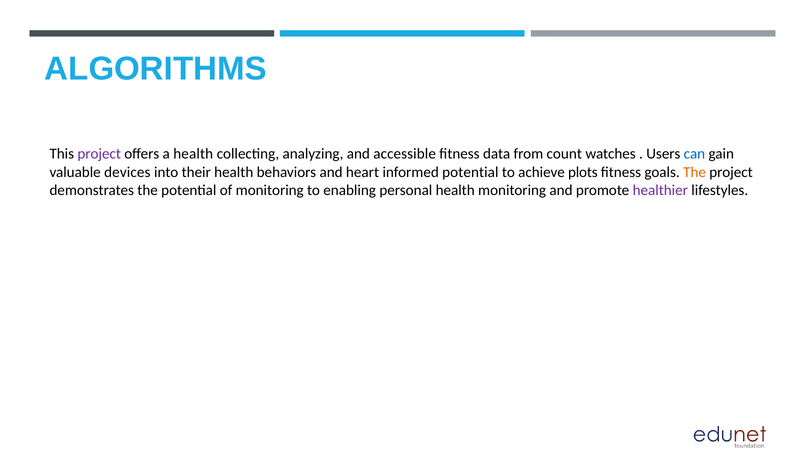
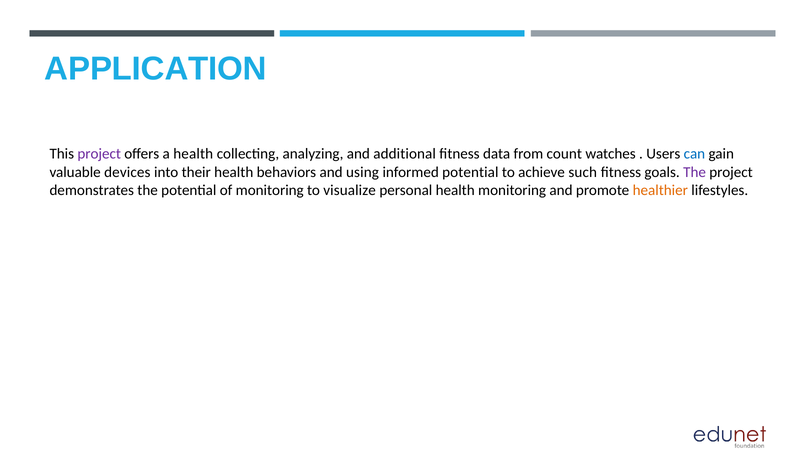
ALGORITHMS: ALGORITHMS -> APPLICATION
accessible: accessible -> additional
heart: heart -> using
plots: plots -> such
The at (695, 172) colour: orange -> purple
enabling: enabling -> visualize
healthier colour: purple -> orange
